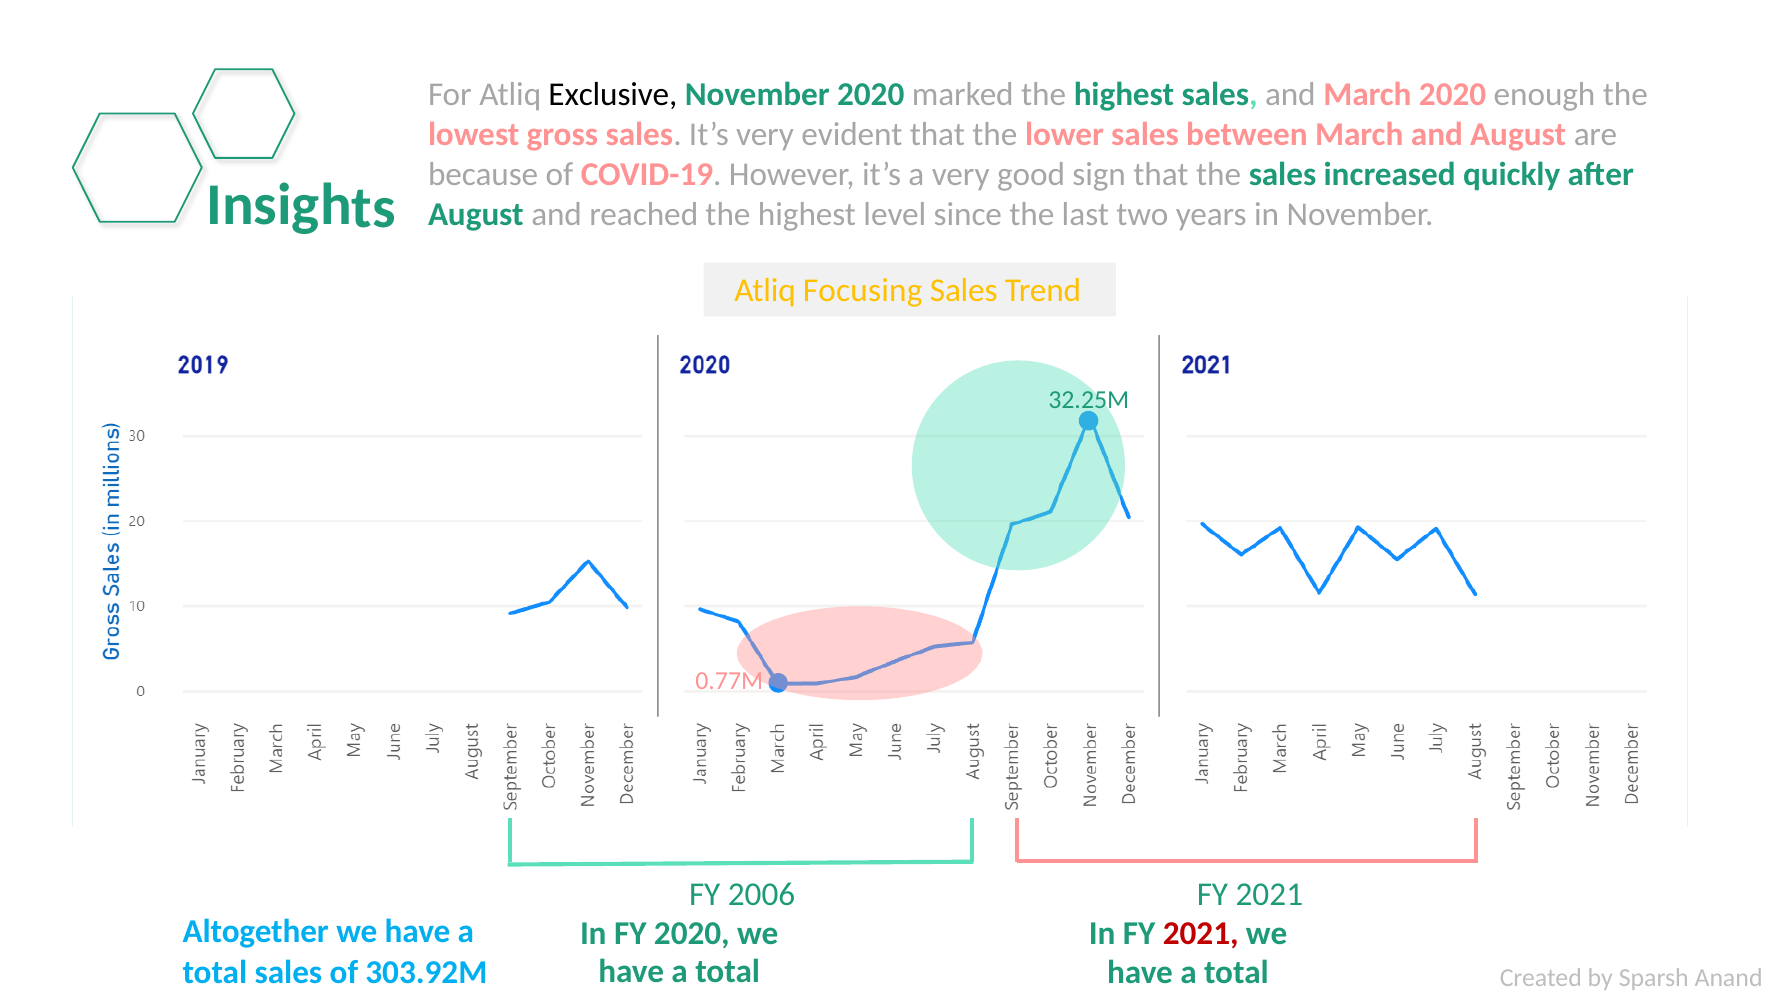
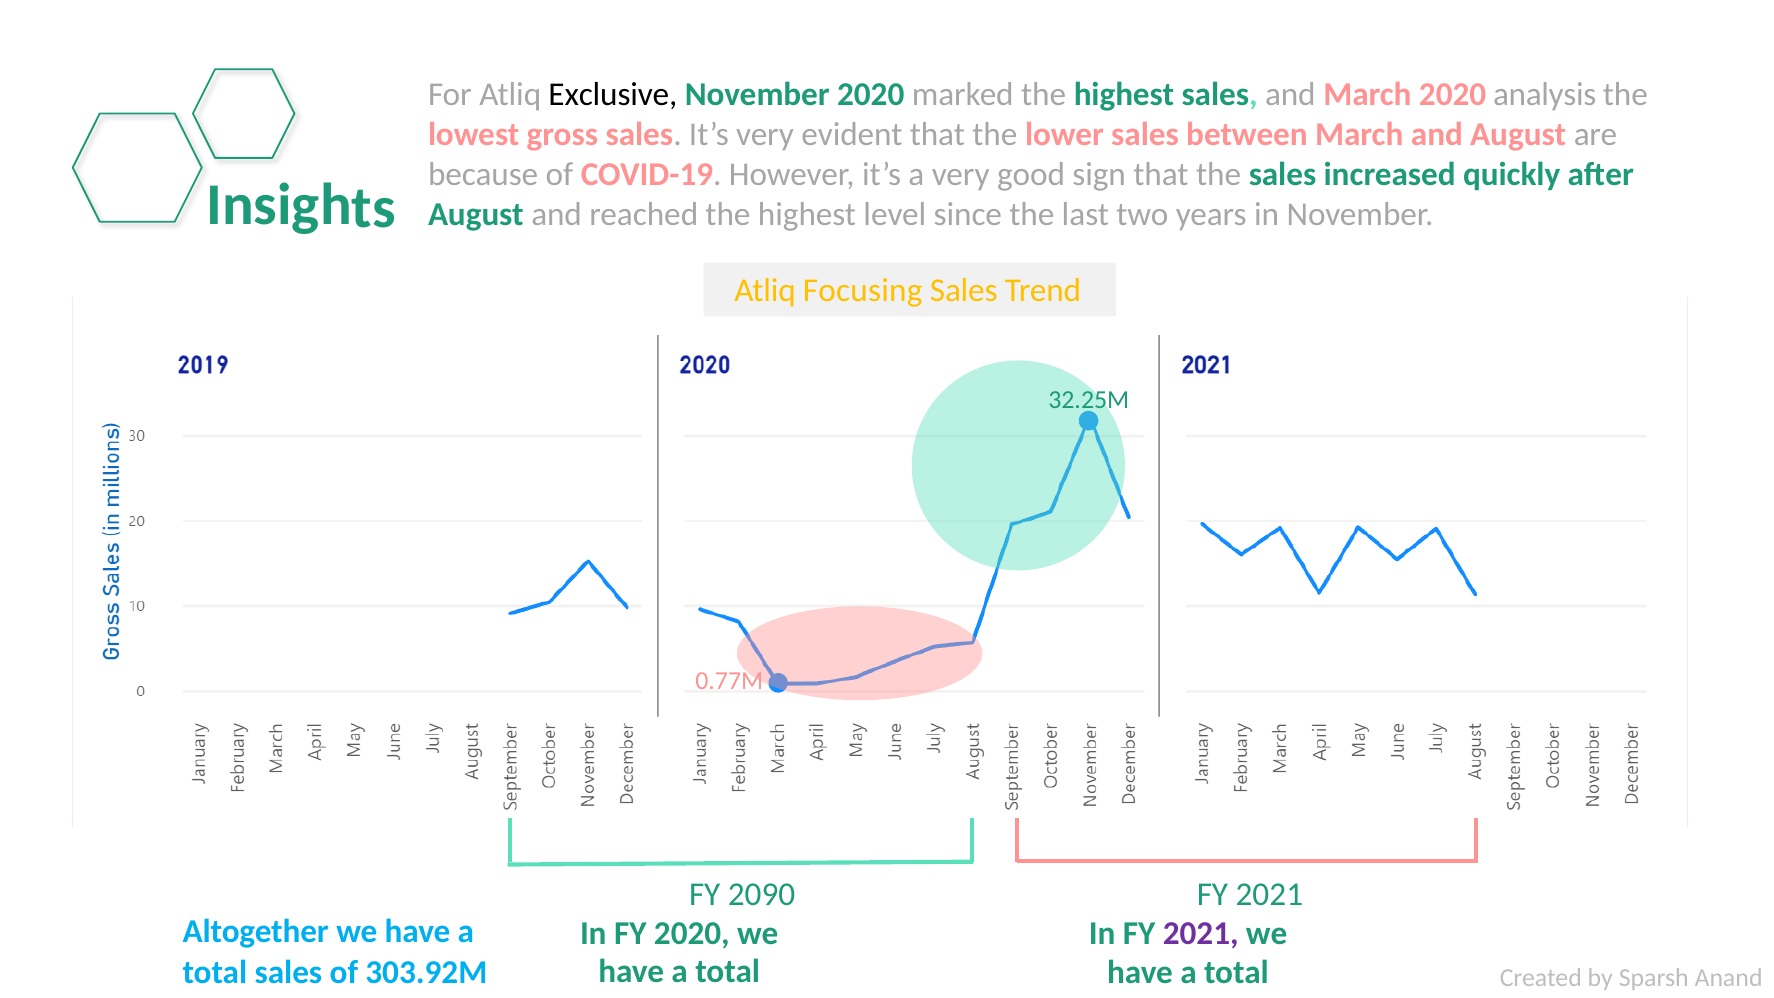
enough: enough -> analysis
2006: 2006 -> 2090
2021 at (1201, 933) colour: red -> purple
